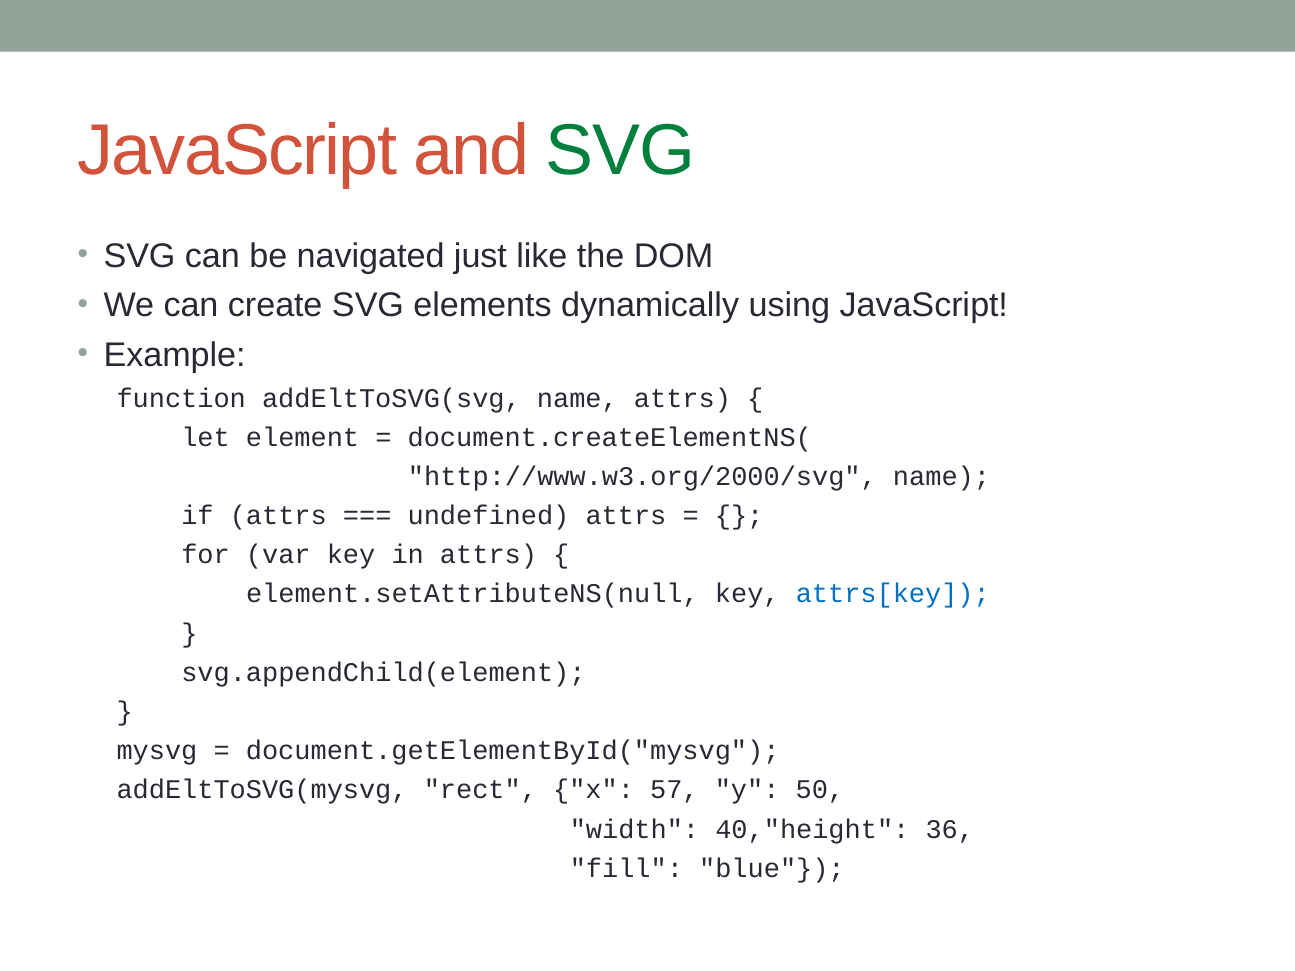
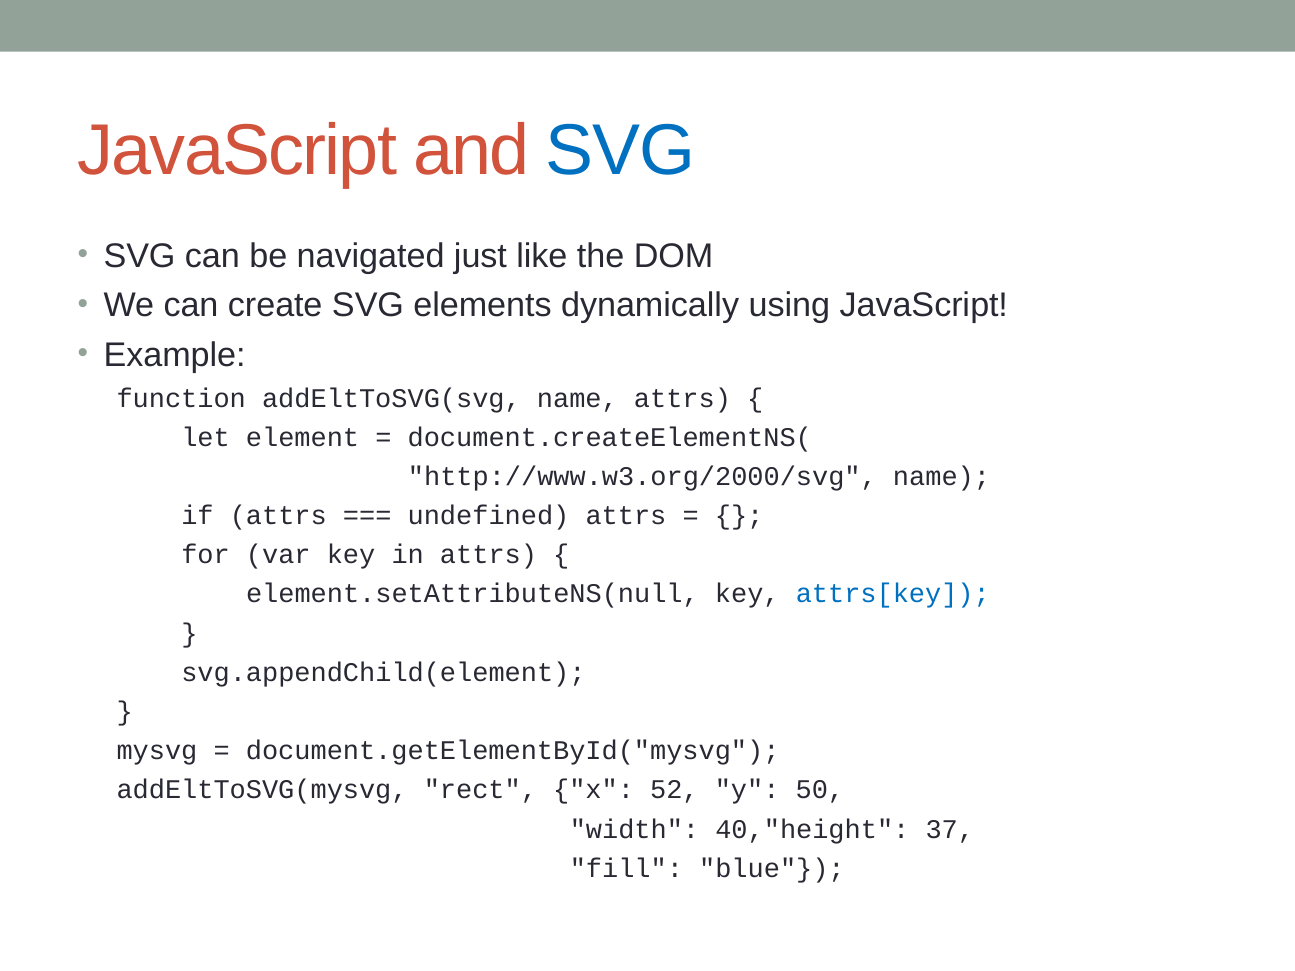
SVG at (621, 151) colour: green -> blue
57: 57 -> 52
36: 36 -> 37
